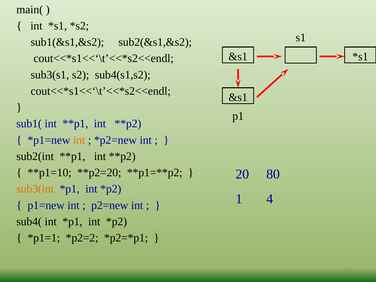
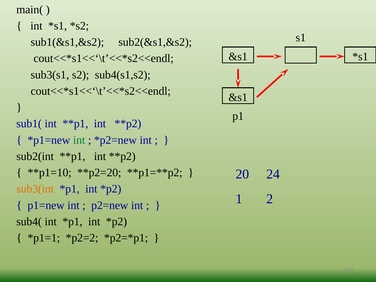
int at (79, 140) colour: orange -> green
80: 80 -> 24
4: 4 -> 2
